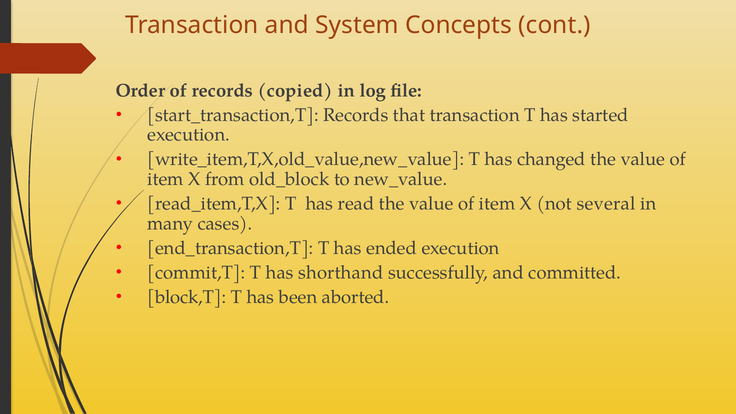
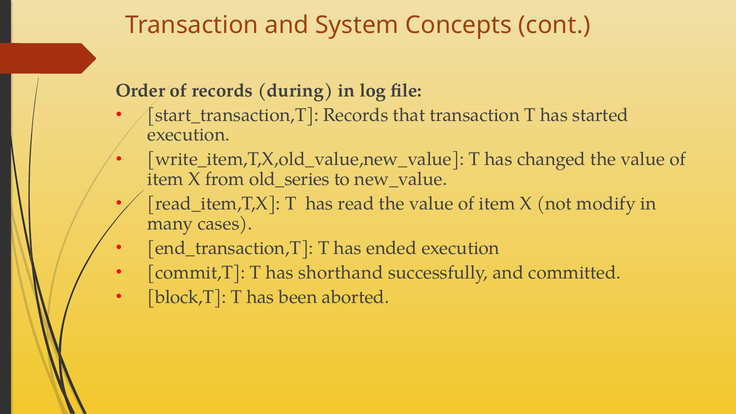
copied: copied -> during
old_block: old_block -> old_series
several: several -> modify
